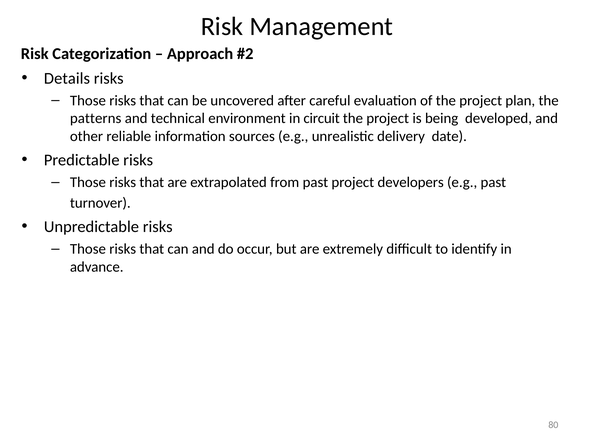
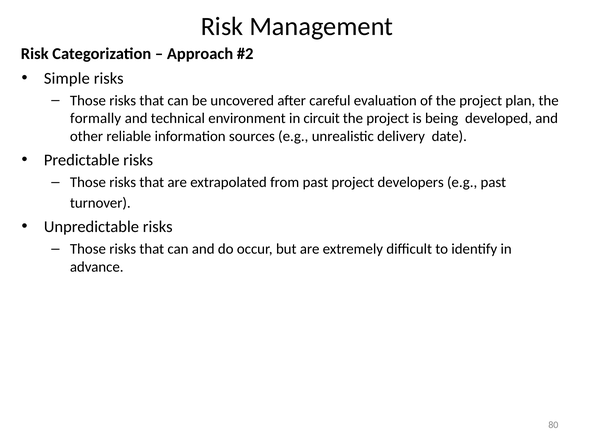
Details: Details -> Simple
patterns: patterns -> formally
